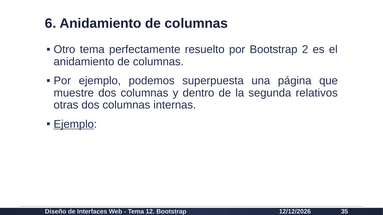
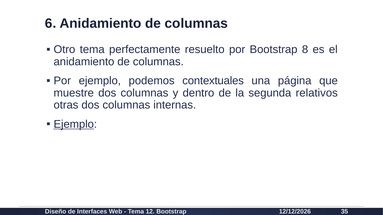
2: 2 -> 8
superpuesta: superpuesta -> contextuales
